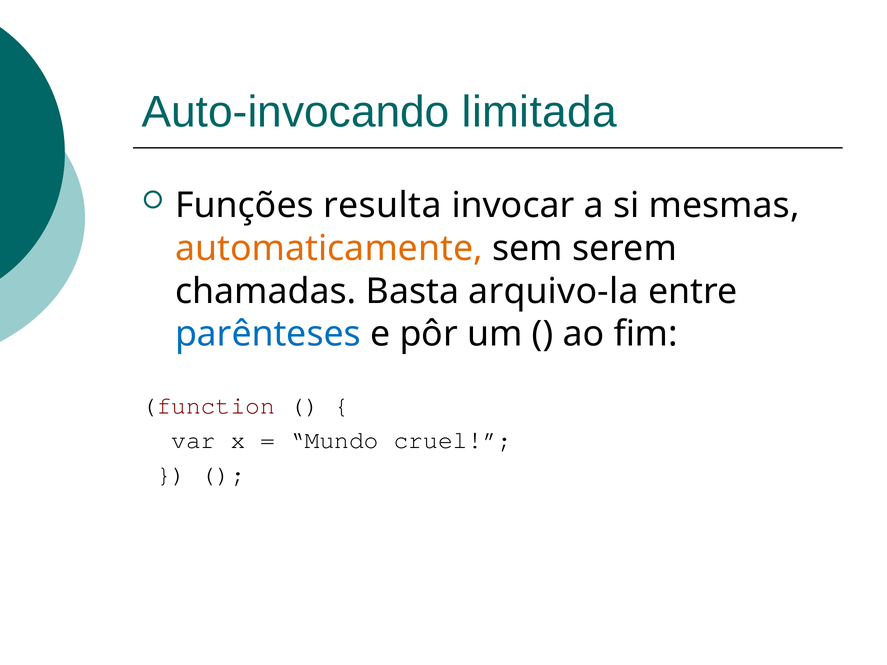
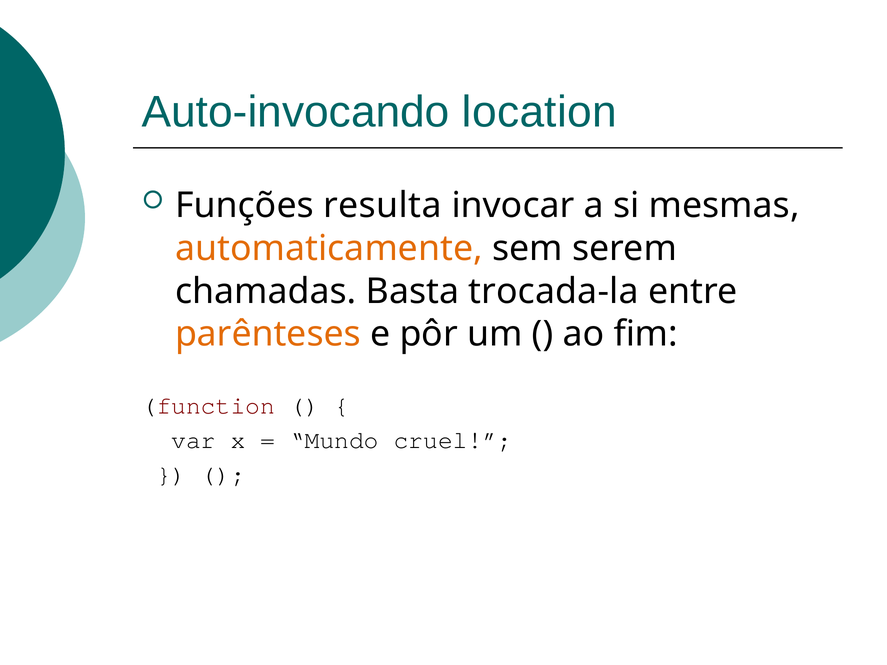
limitada: limitada -> location
arquivo-la: arquivo-la -> trocada-la
parênteses colour: blue -> orange
